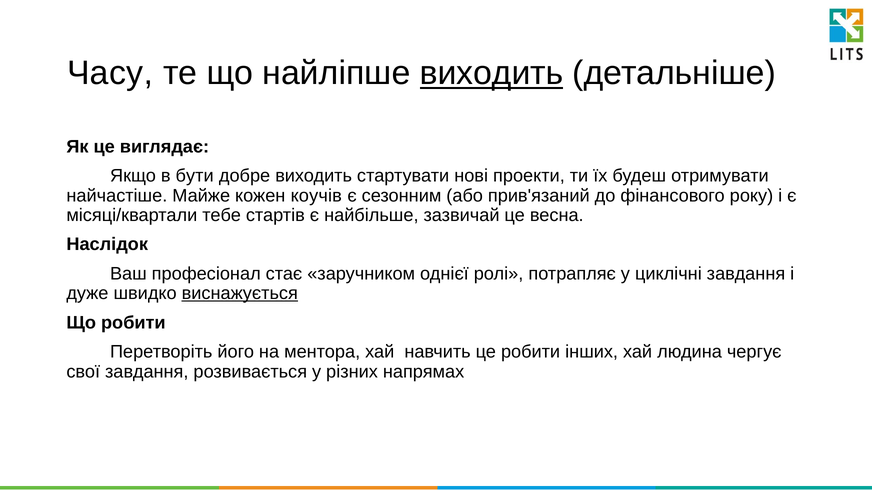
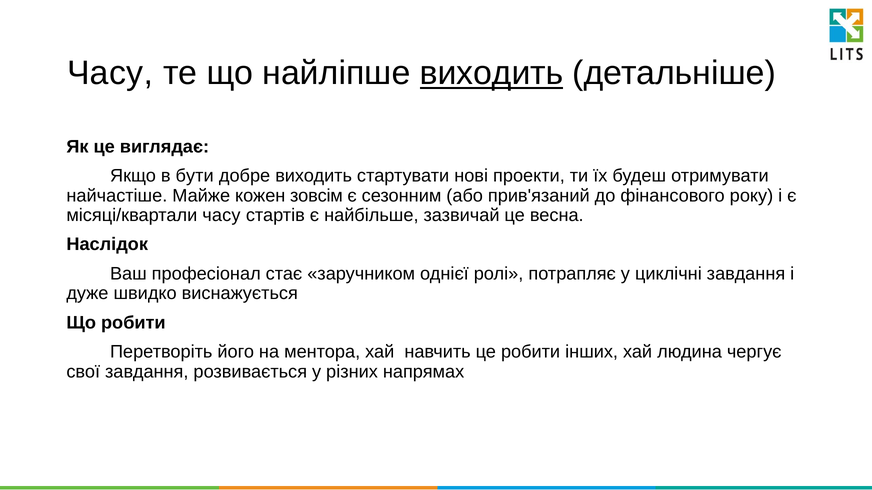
коучів: коучів -> зовсім
місяці/квартали тебе: тебе -> часу
виснажується underline: present -> none
